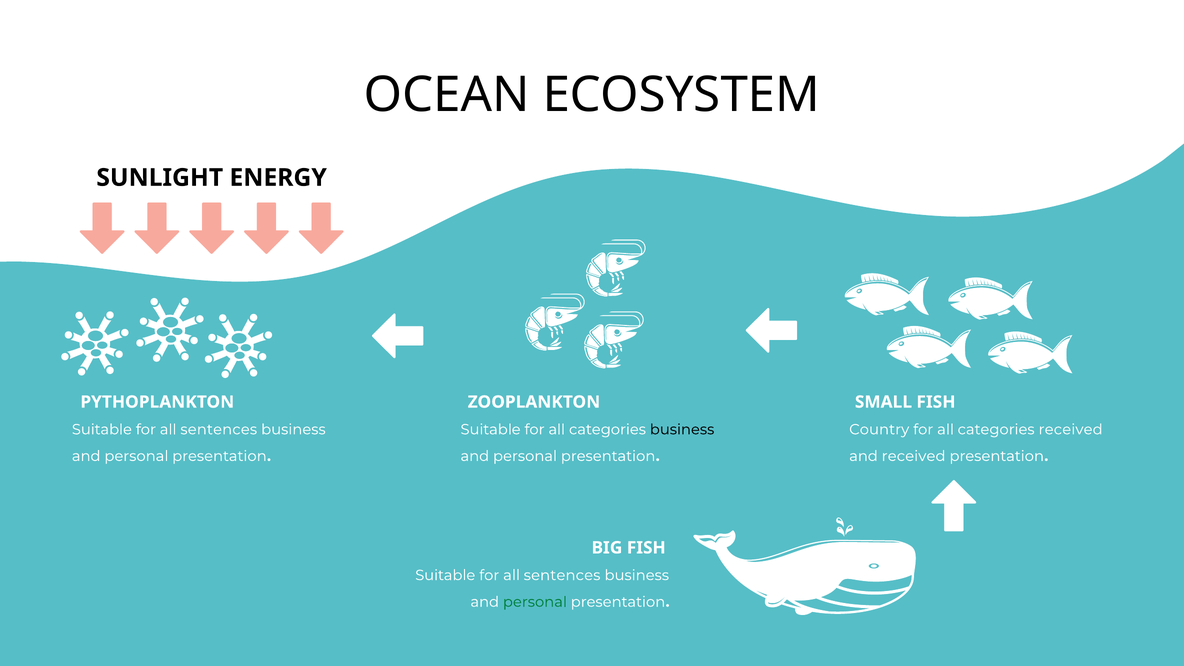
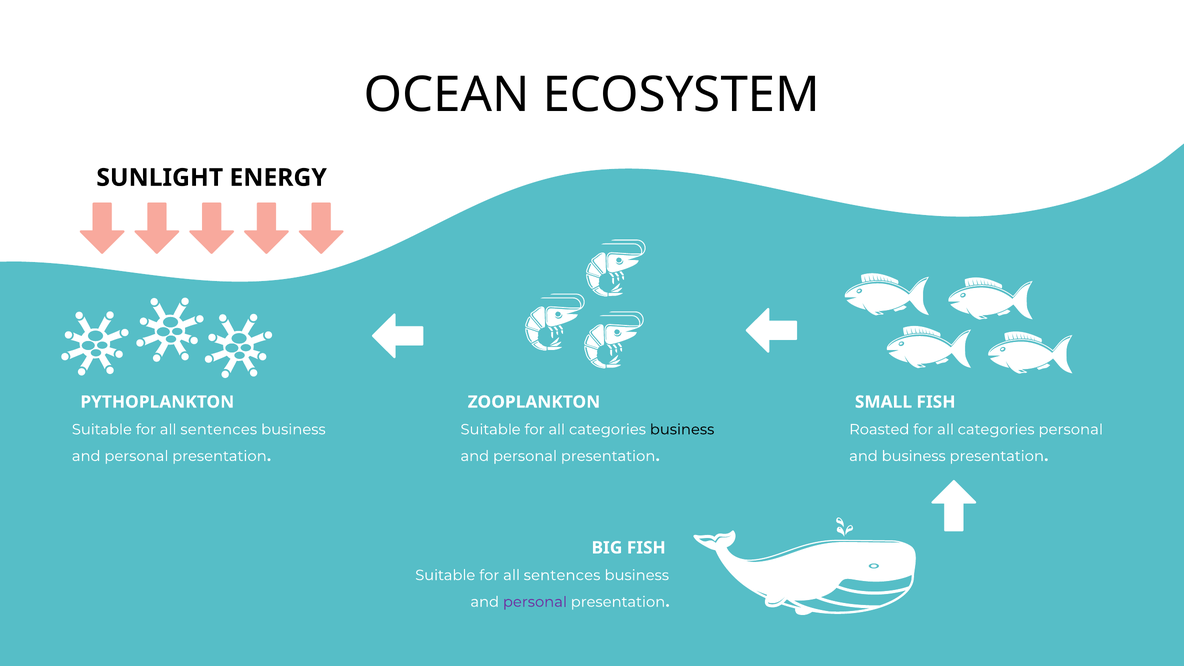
Country: Country -> Roasted
categories received: received -> personal
and received: received -> business
personal at (535, 602) colour: green -> purple
